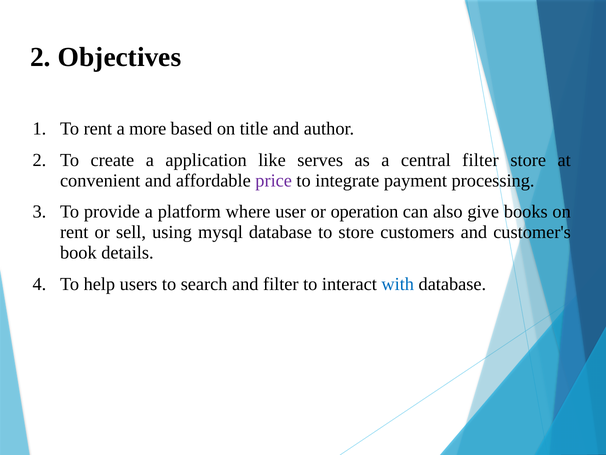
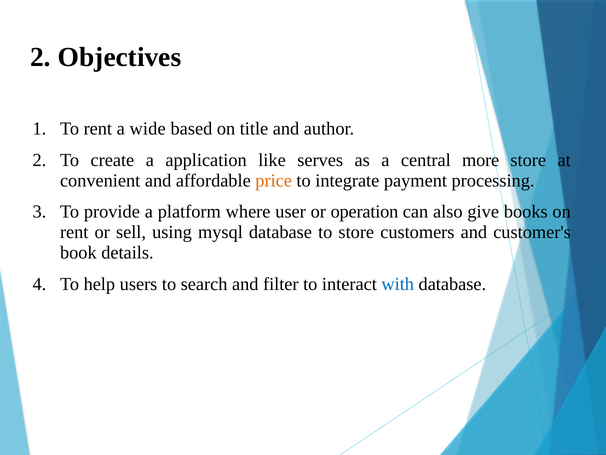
more: more -> wide
central filter: filter -> more
price colour: purple -> orange
